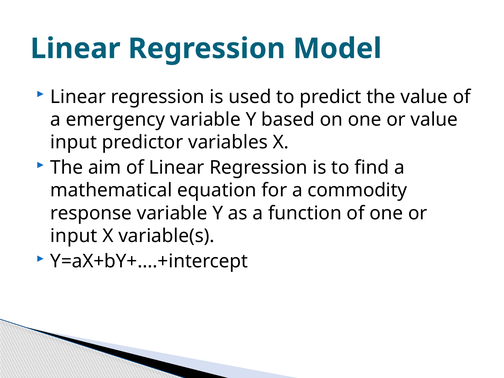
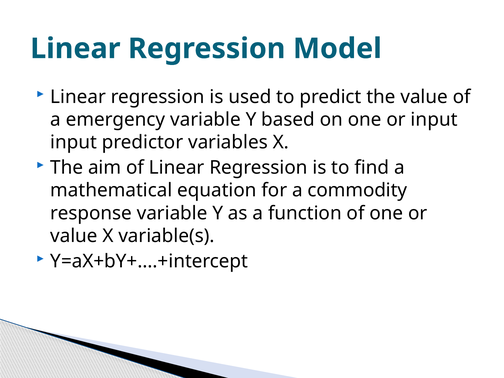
or value: value -> input
input at (74, 236): input -> value
